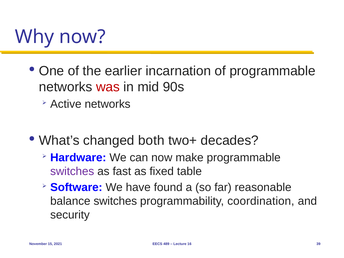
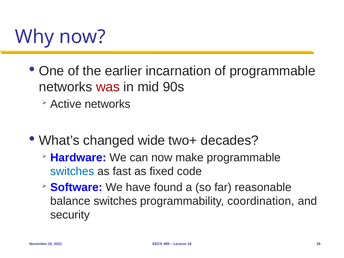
both: both -> wide
switches at (72, 171) colour: purple -> blue
table: table -> code
